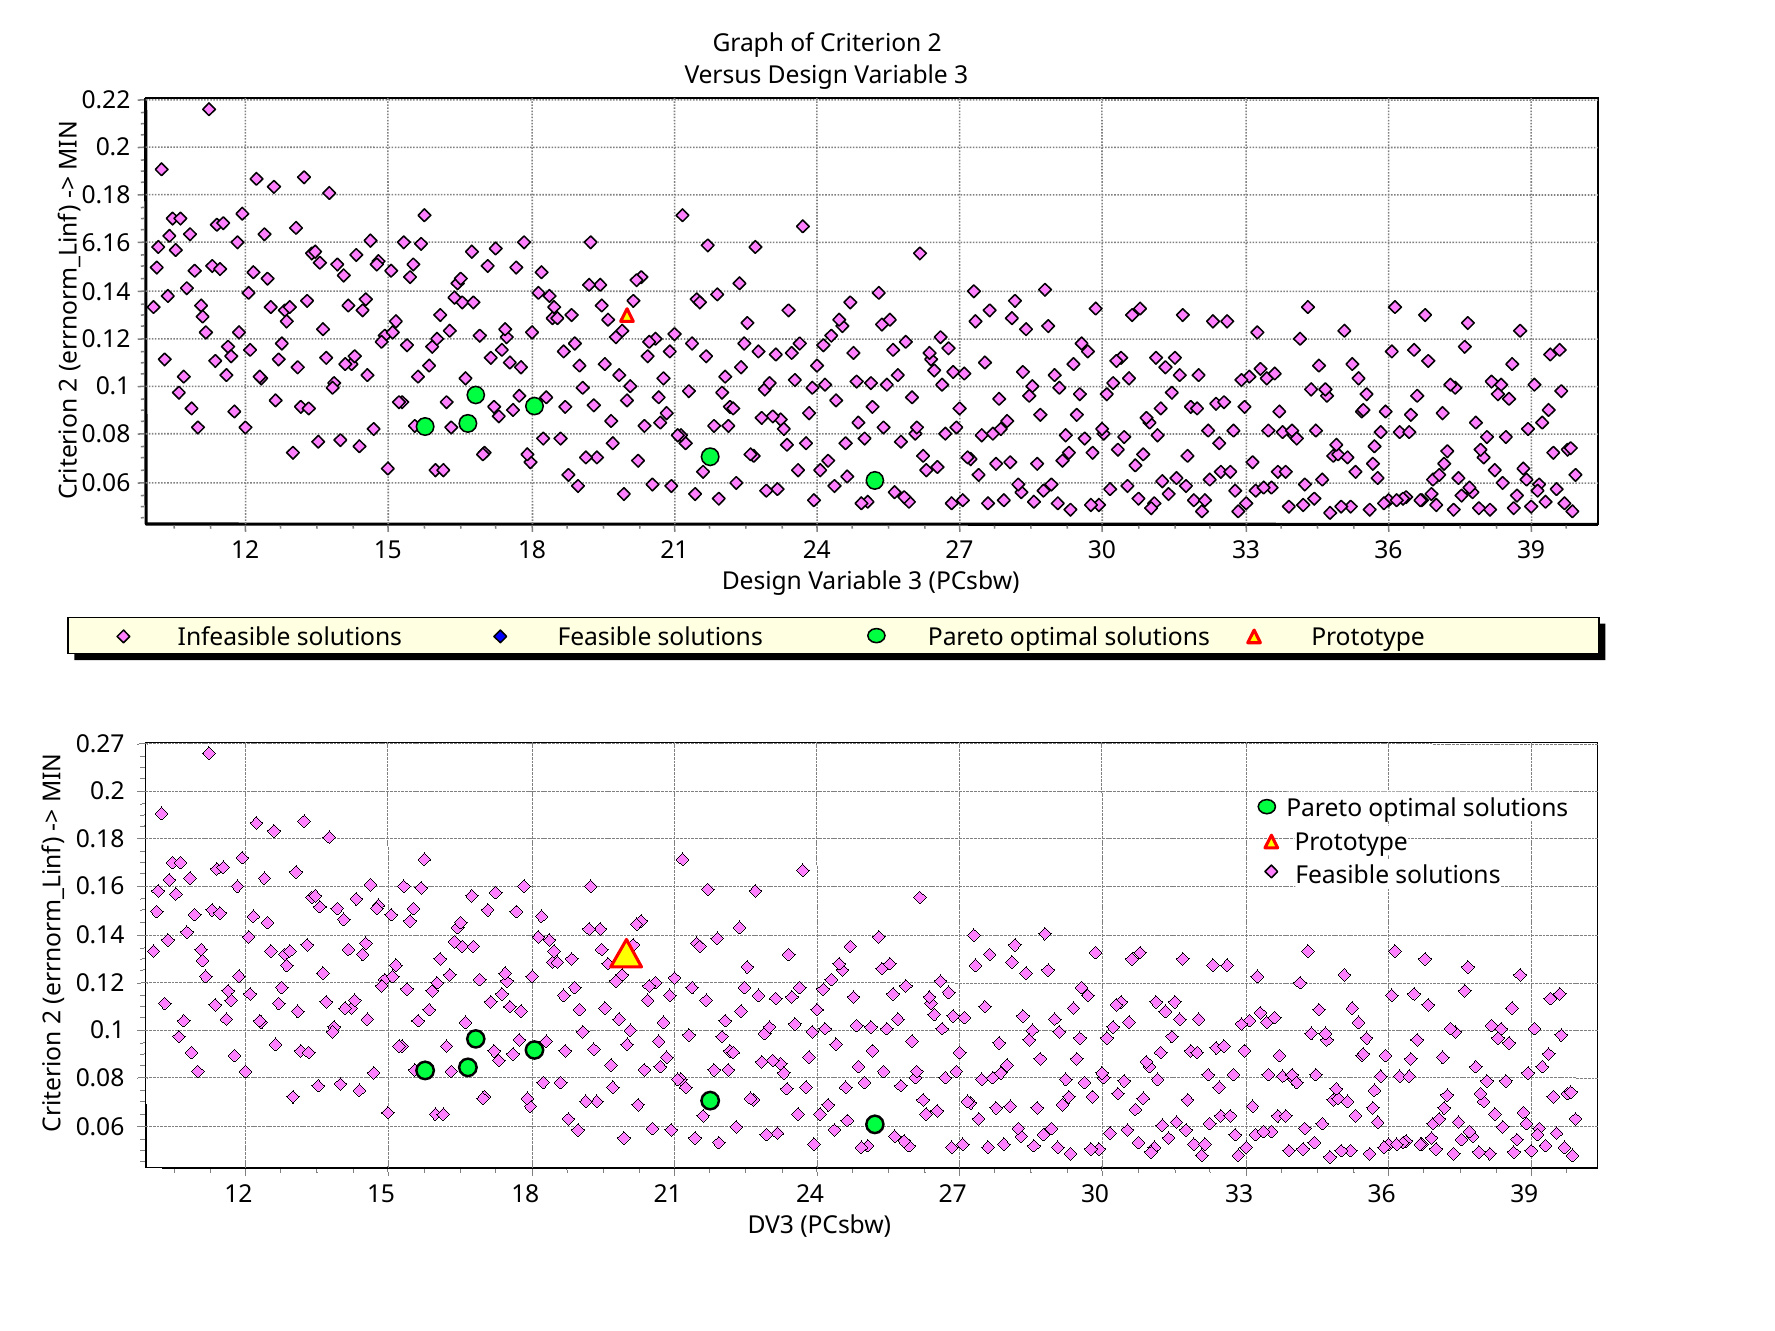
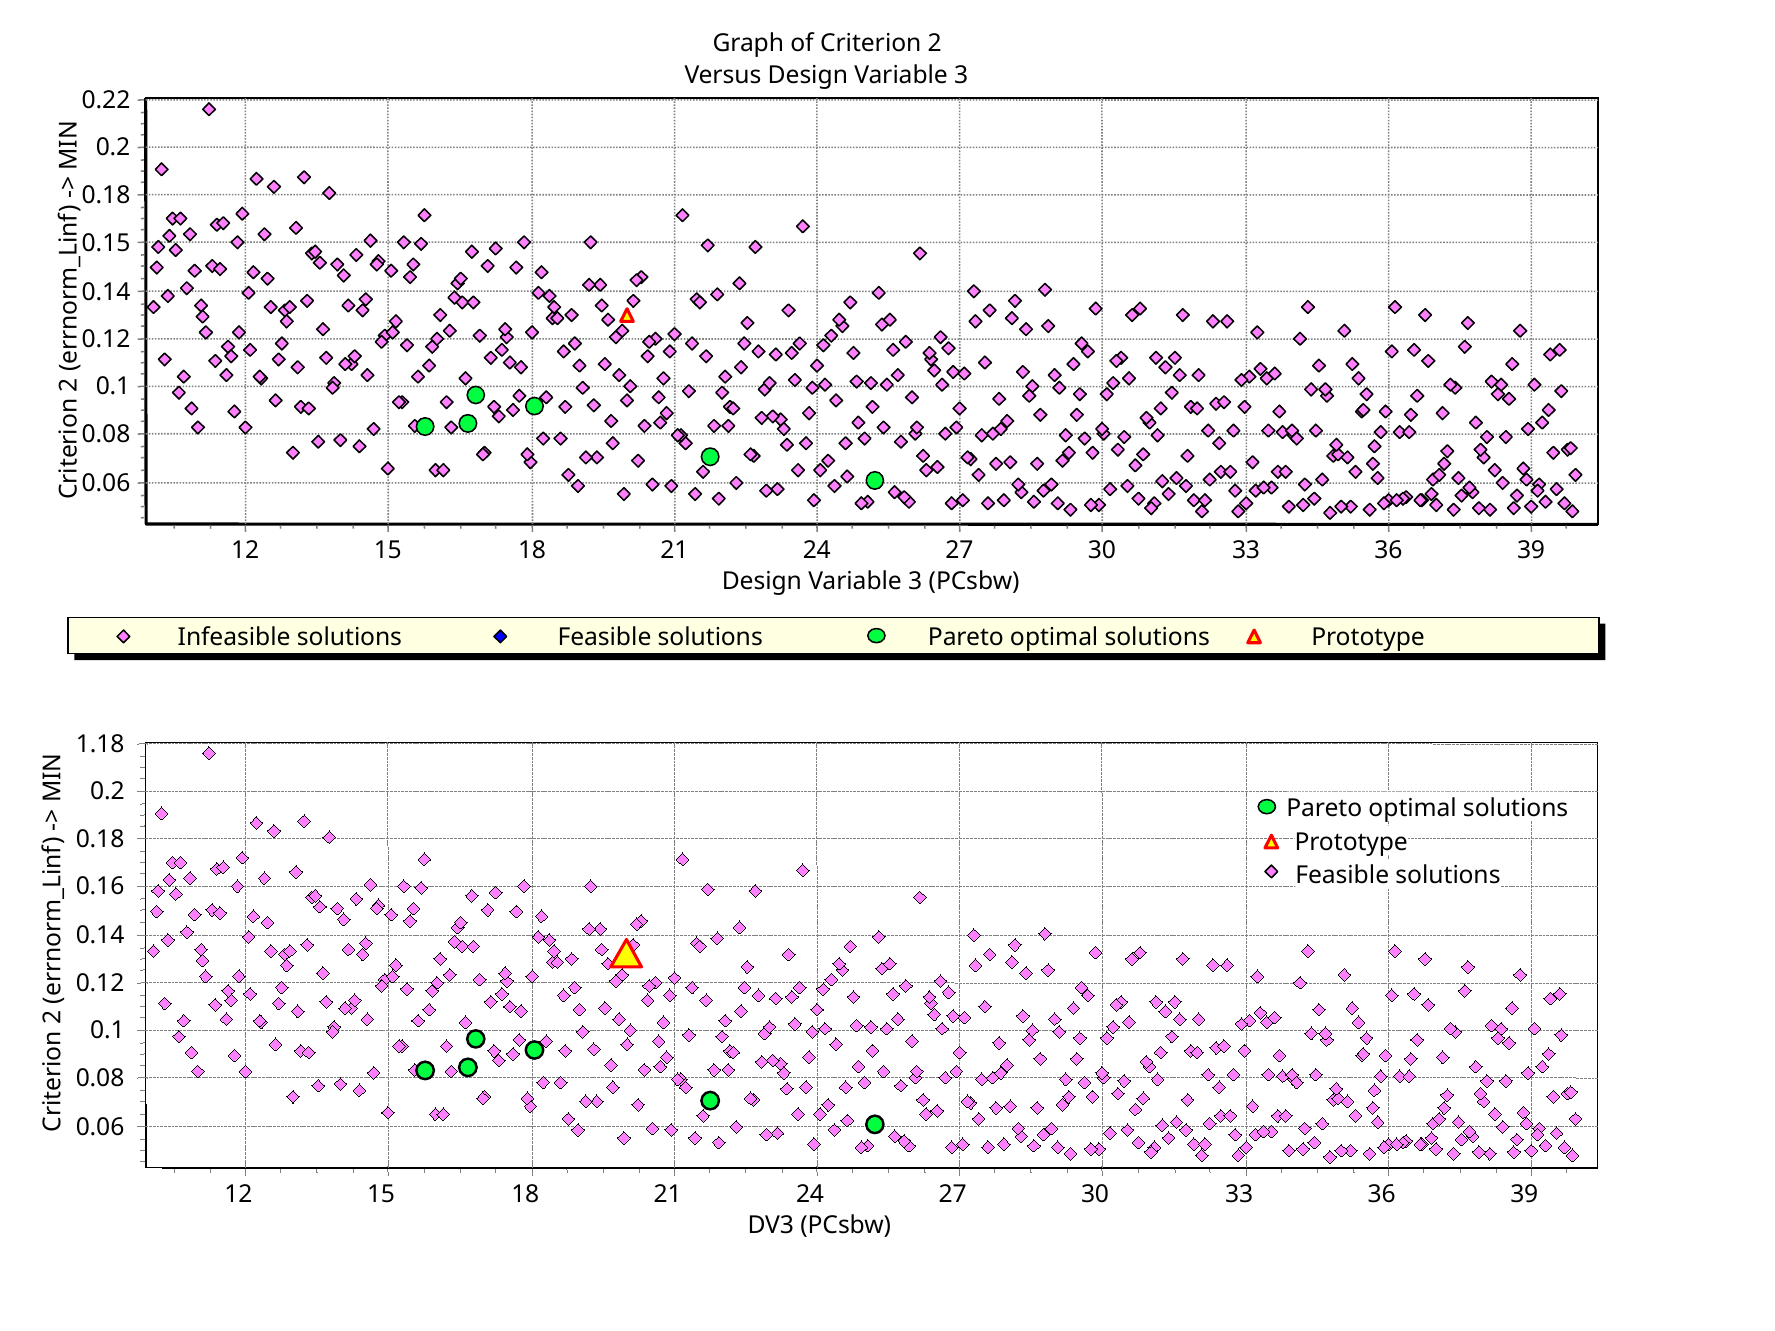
6.16: 6.16 -> 0.15
0.27: 0.27 -> 1.18
